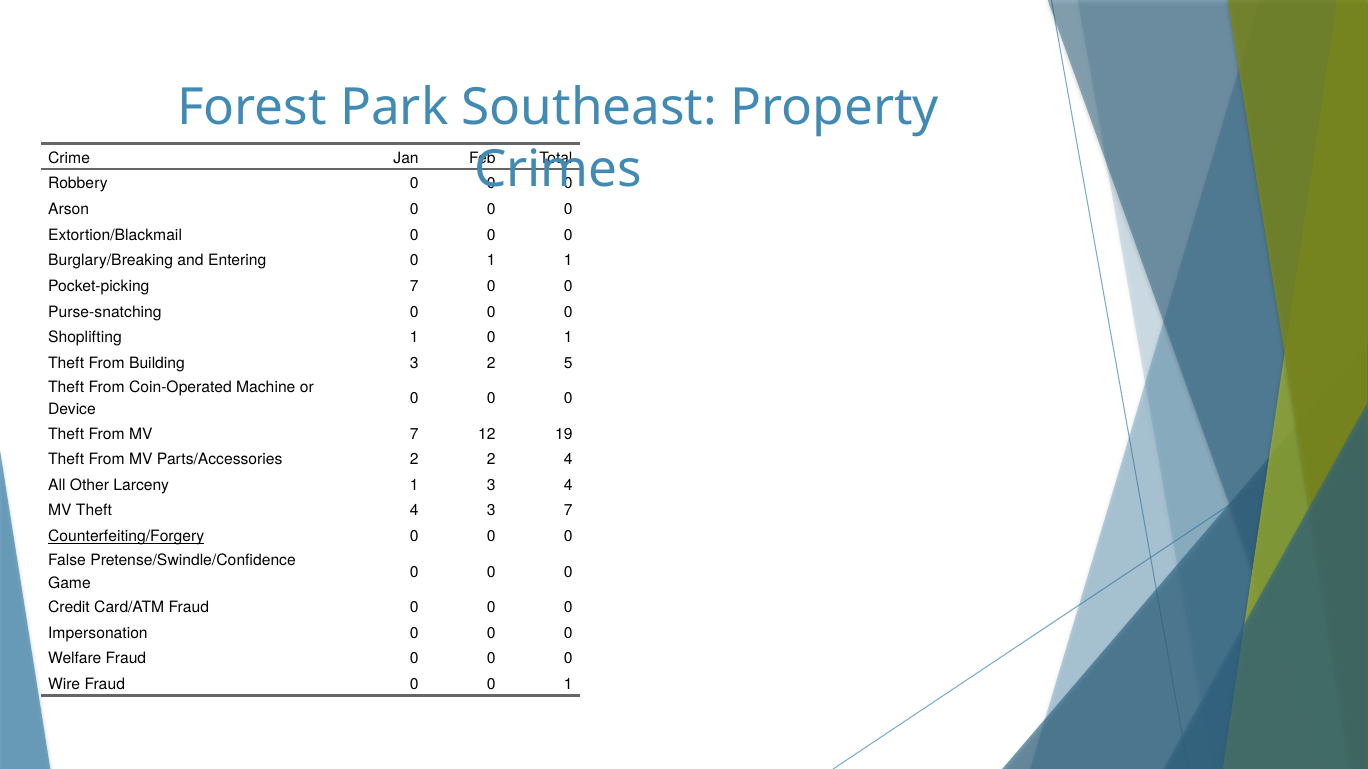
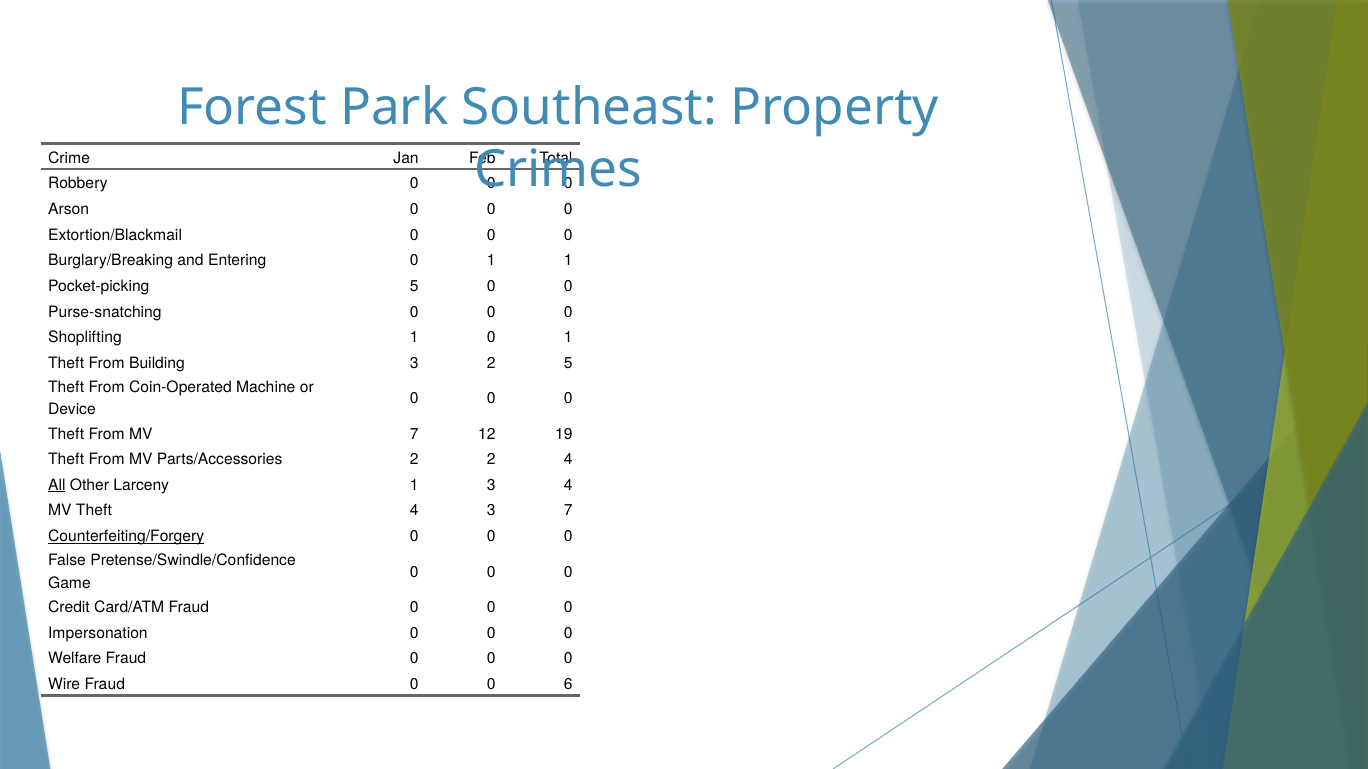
Pocket-picking 7: 7 -> 5
All underline: none -> present
0 0 1: 1 -> 6
